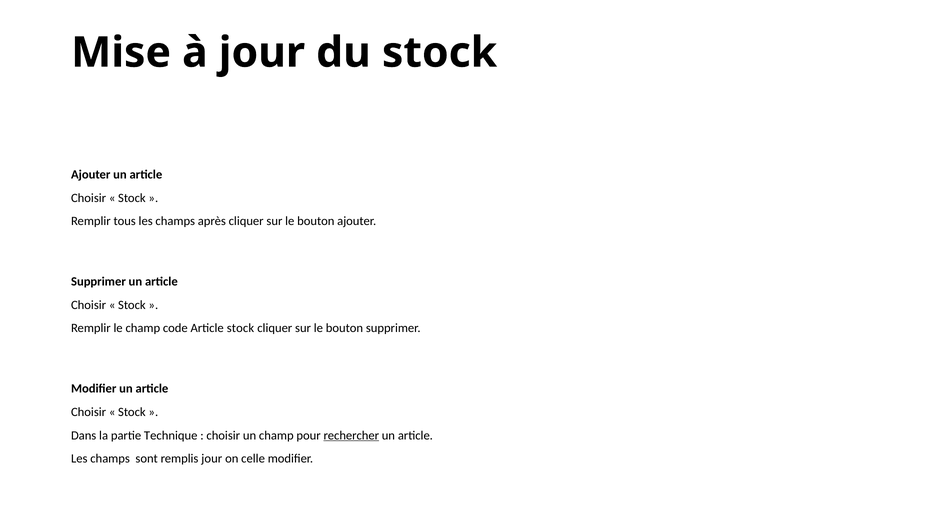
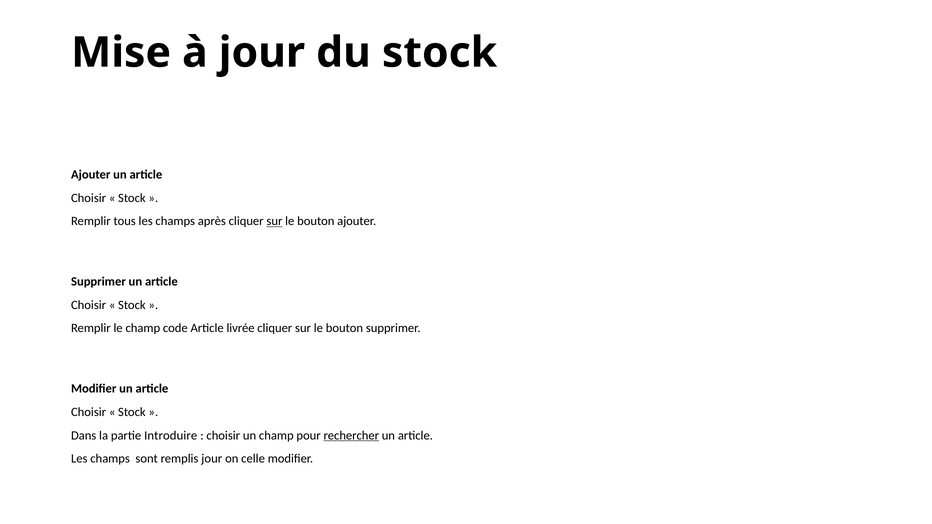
sur at (274, 221) underline: none -> present
Article stock: stock -> livrée
Technique: Technique -> Introduire
